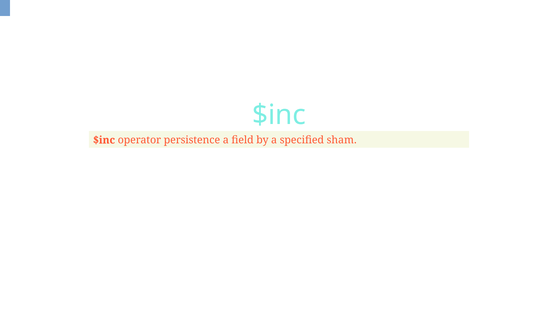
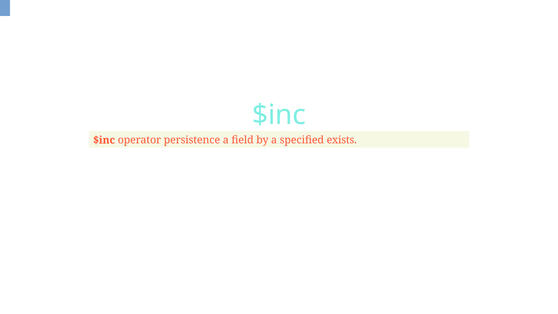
sham: sham -> exists
